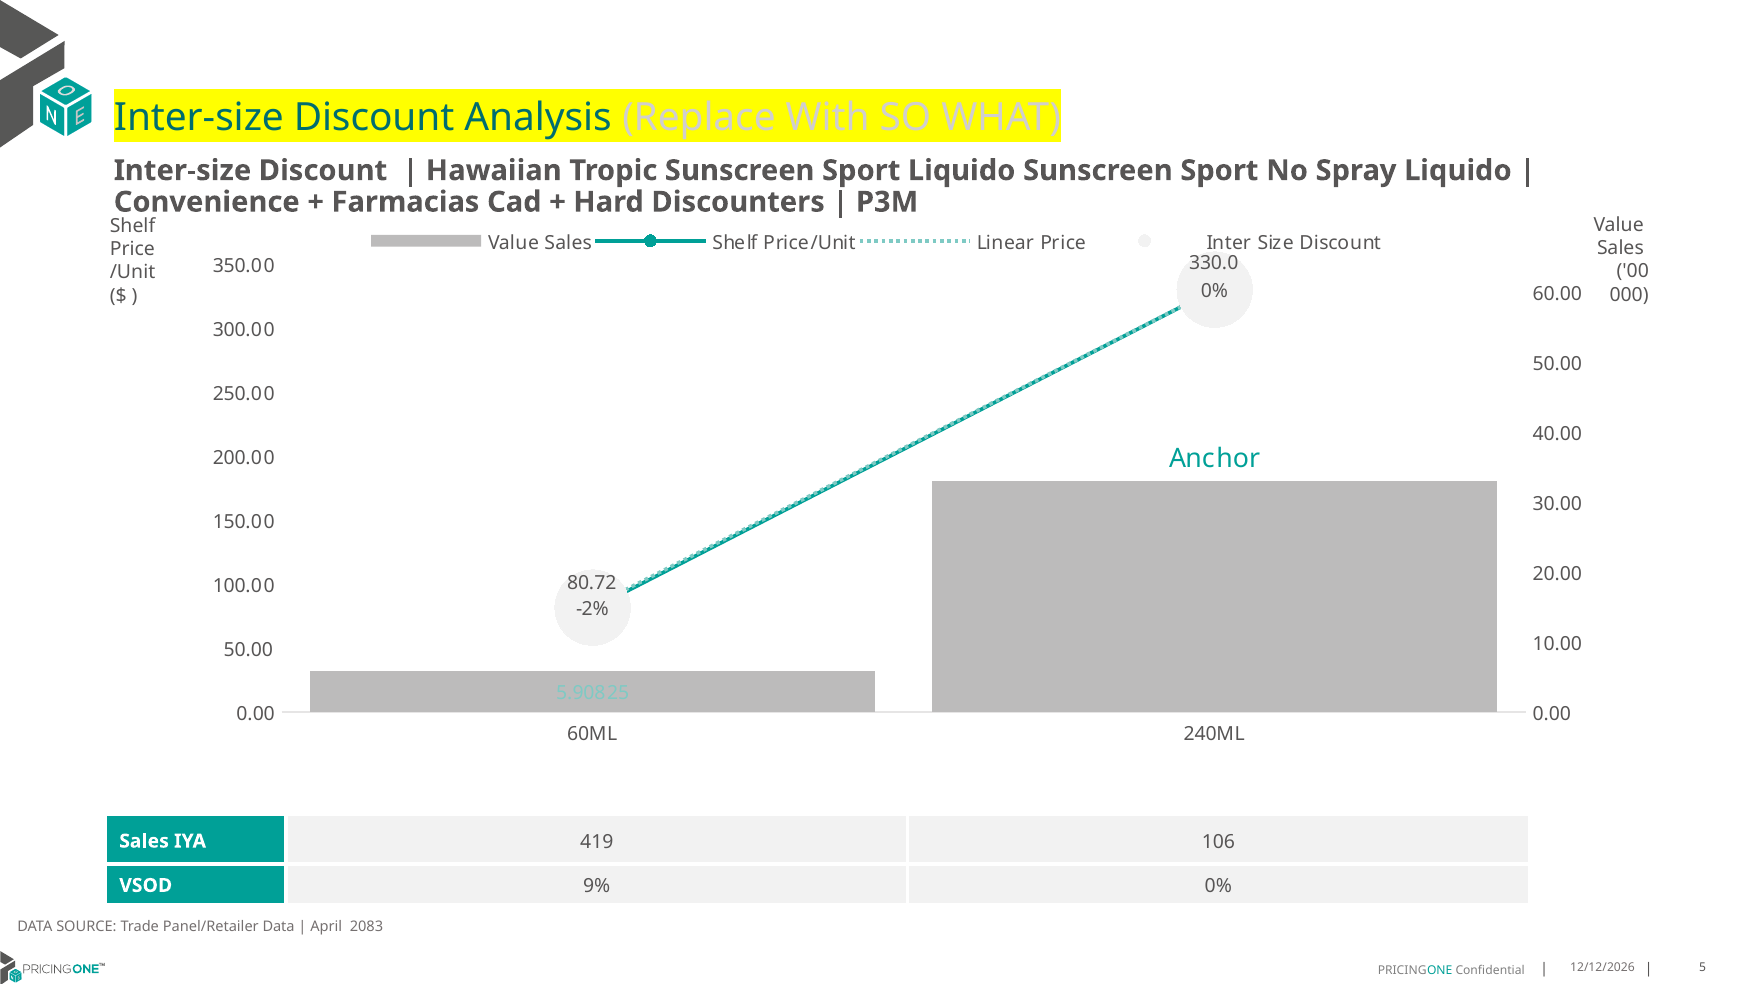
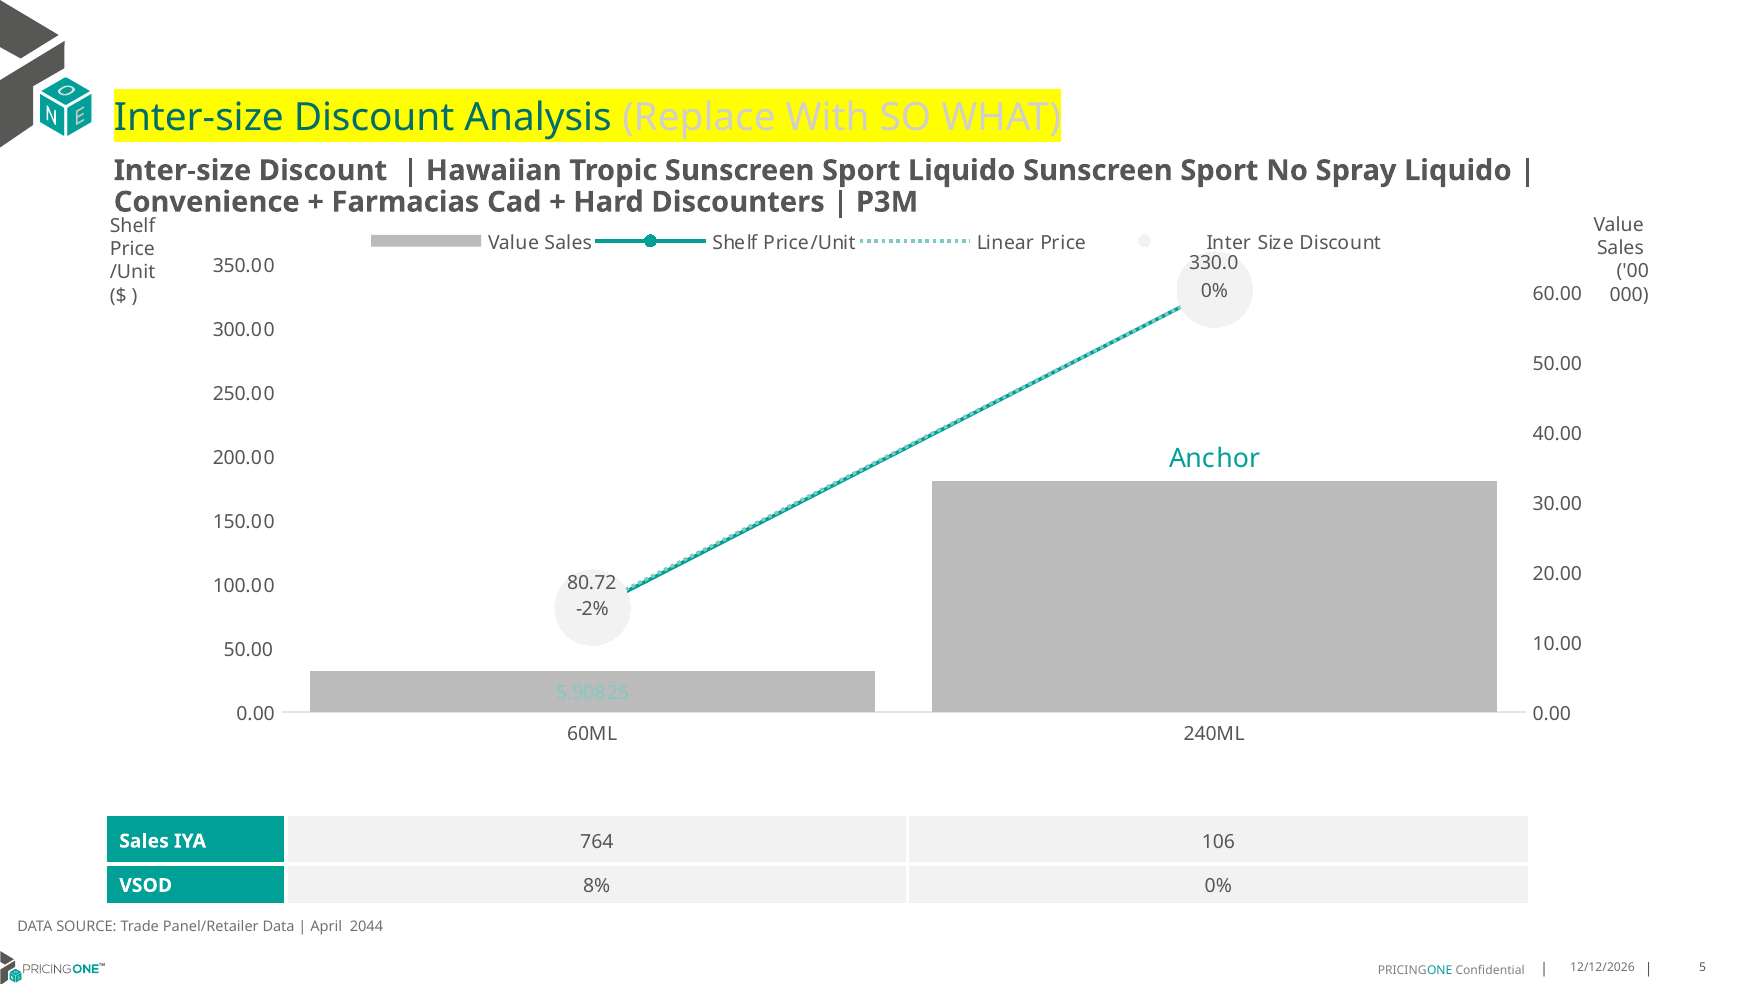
419: 419 -> 764
9%: 9% -> 8%
2083: 2083 -> 2044
